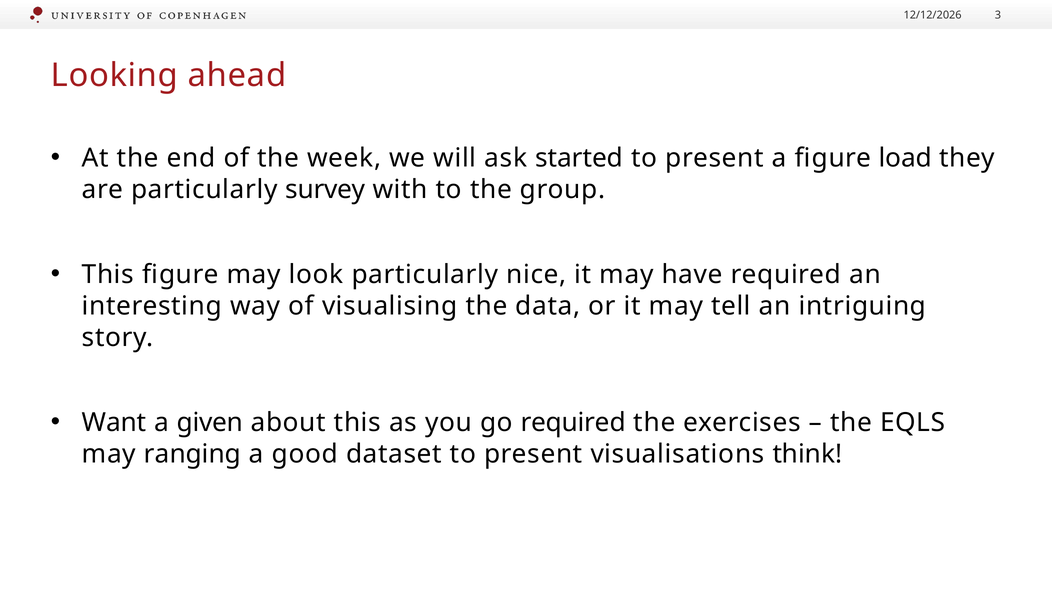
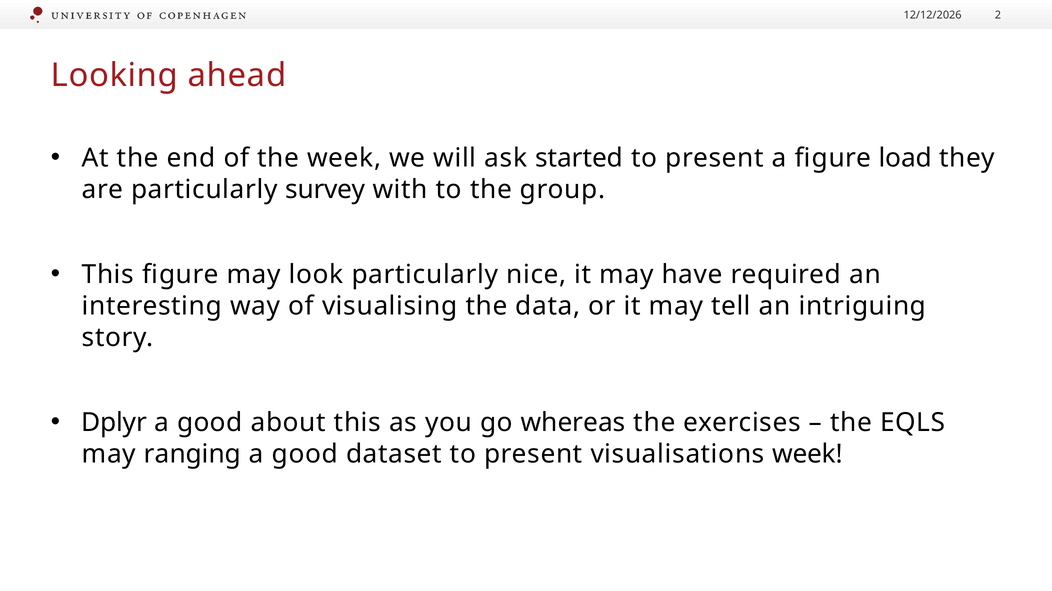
3: 3 -> 2
Want: Want -> Dplyr
given at (210, 423): given -> good
go required: required -> whereas
visualisations think: think -> week
